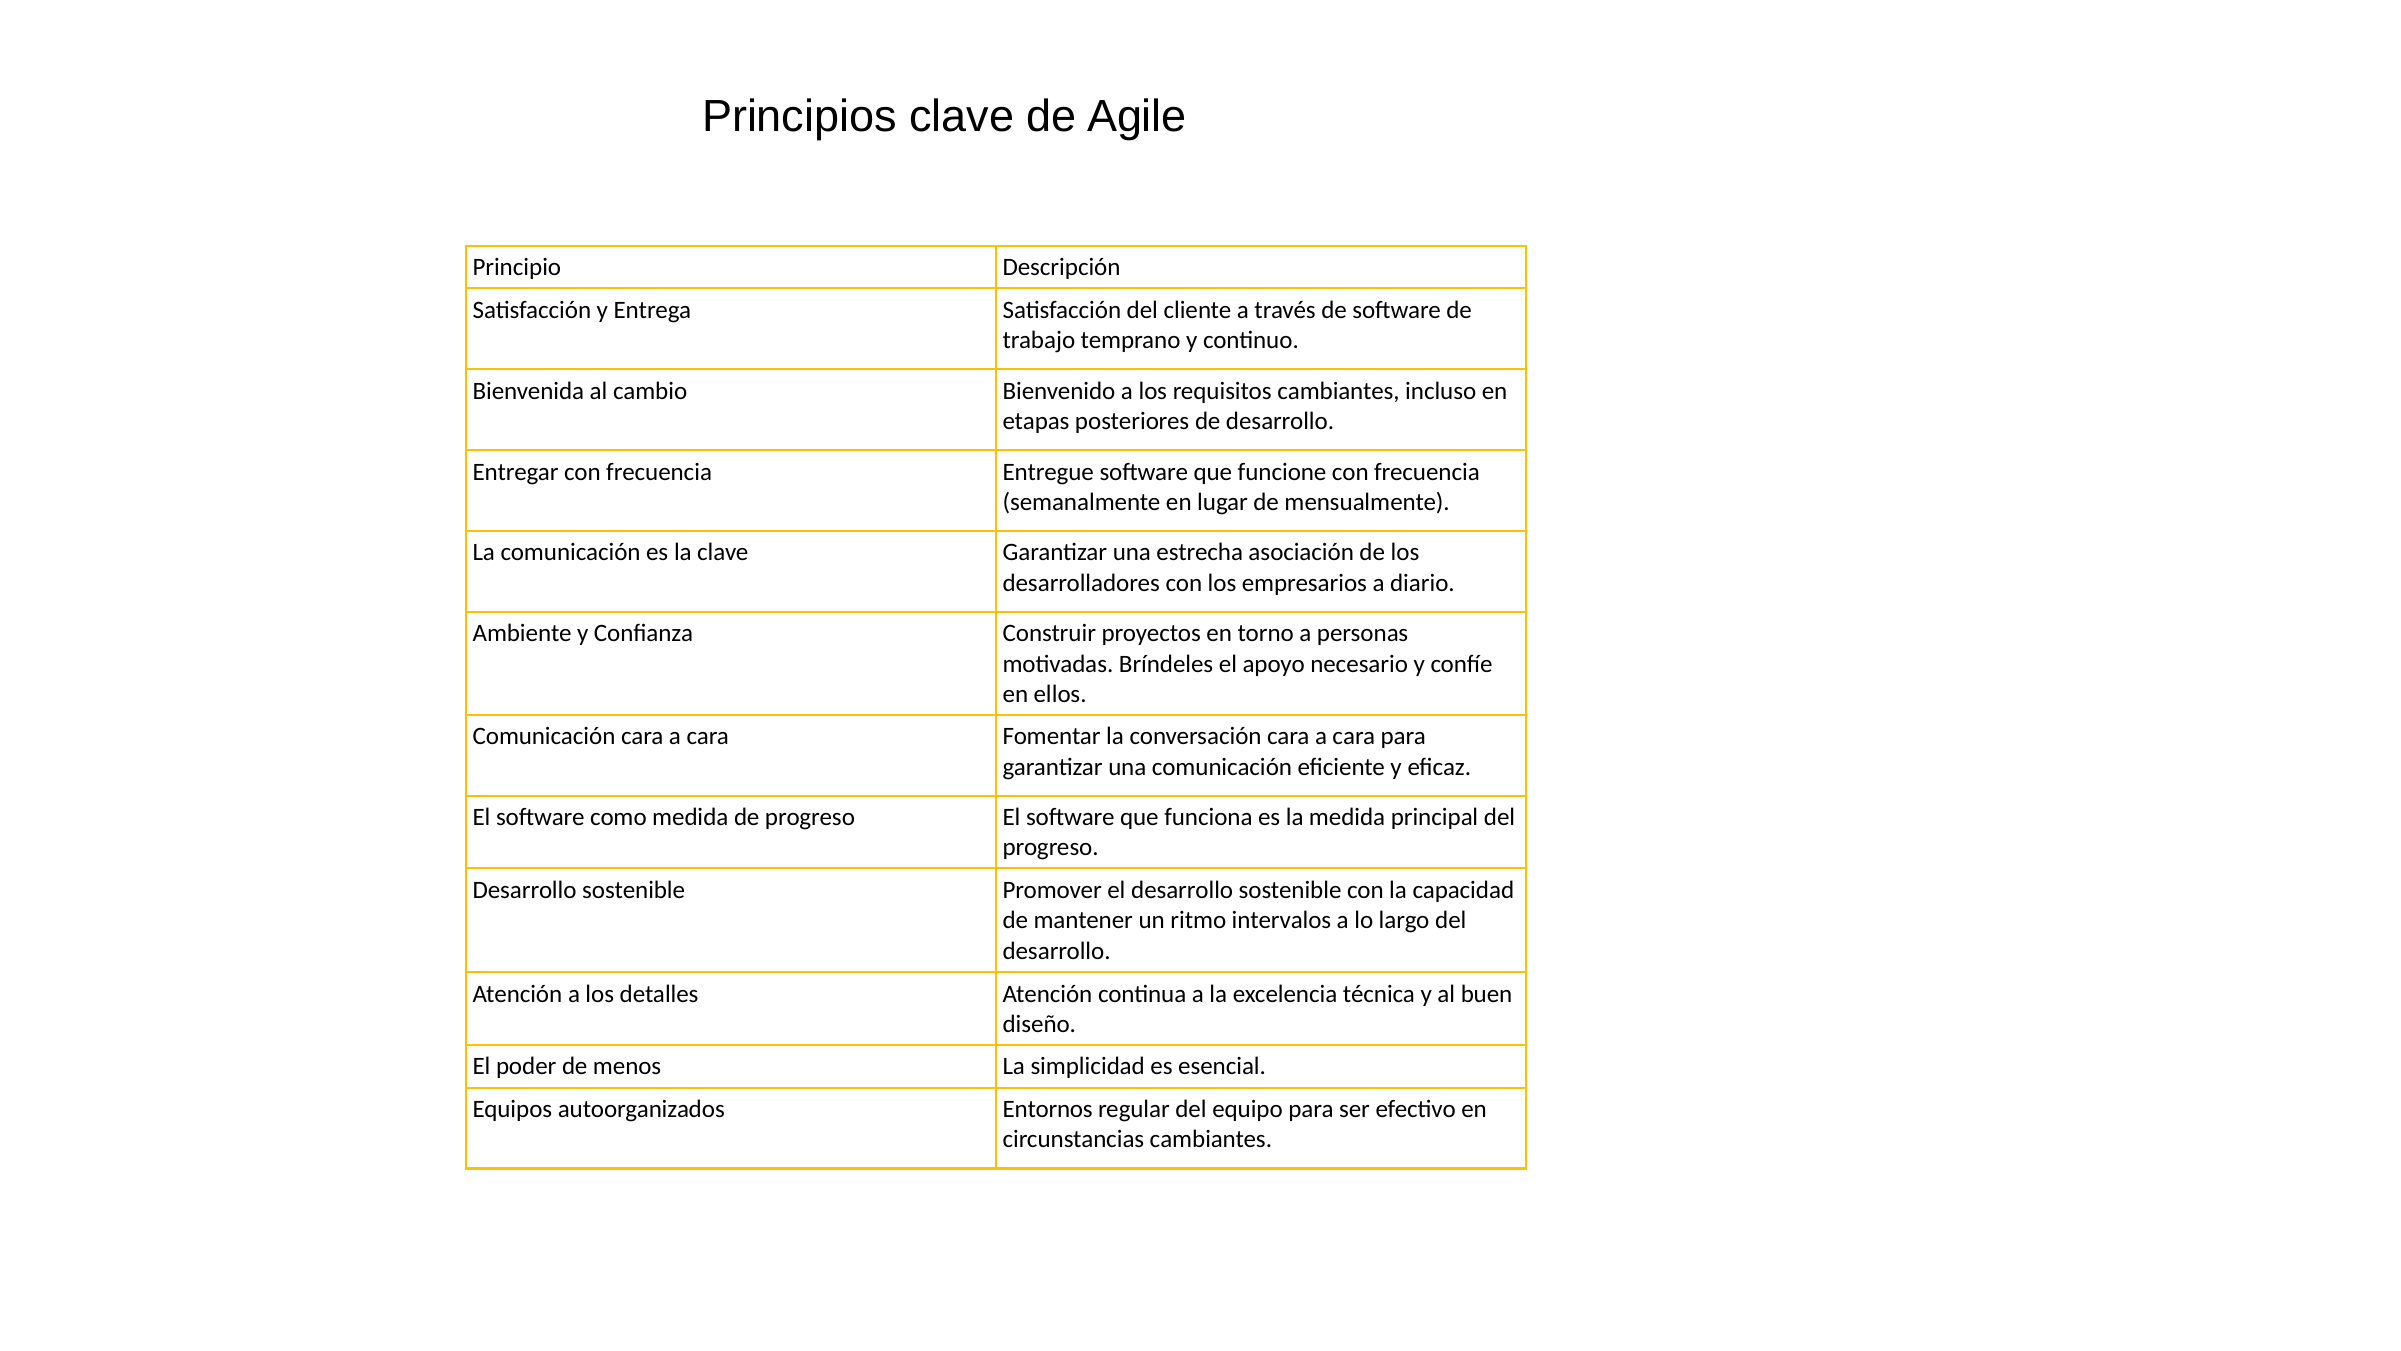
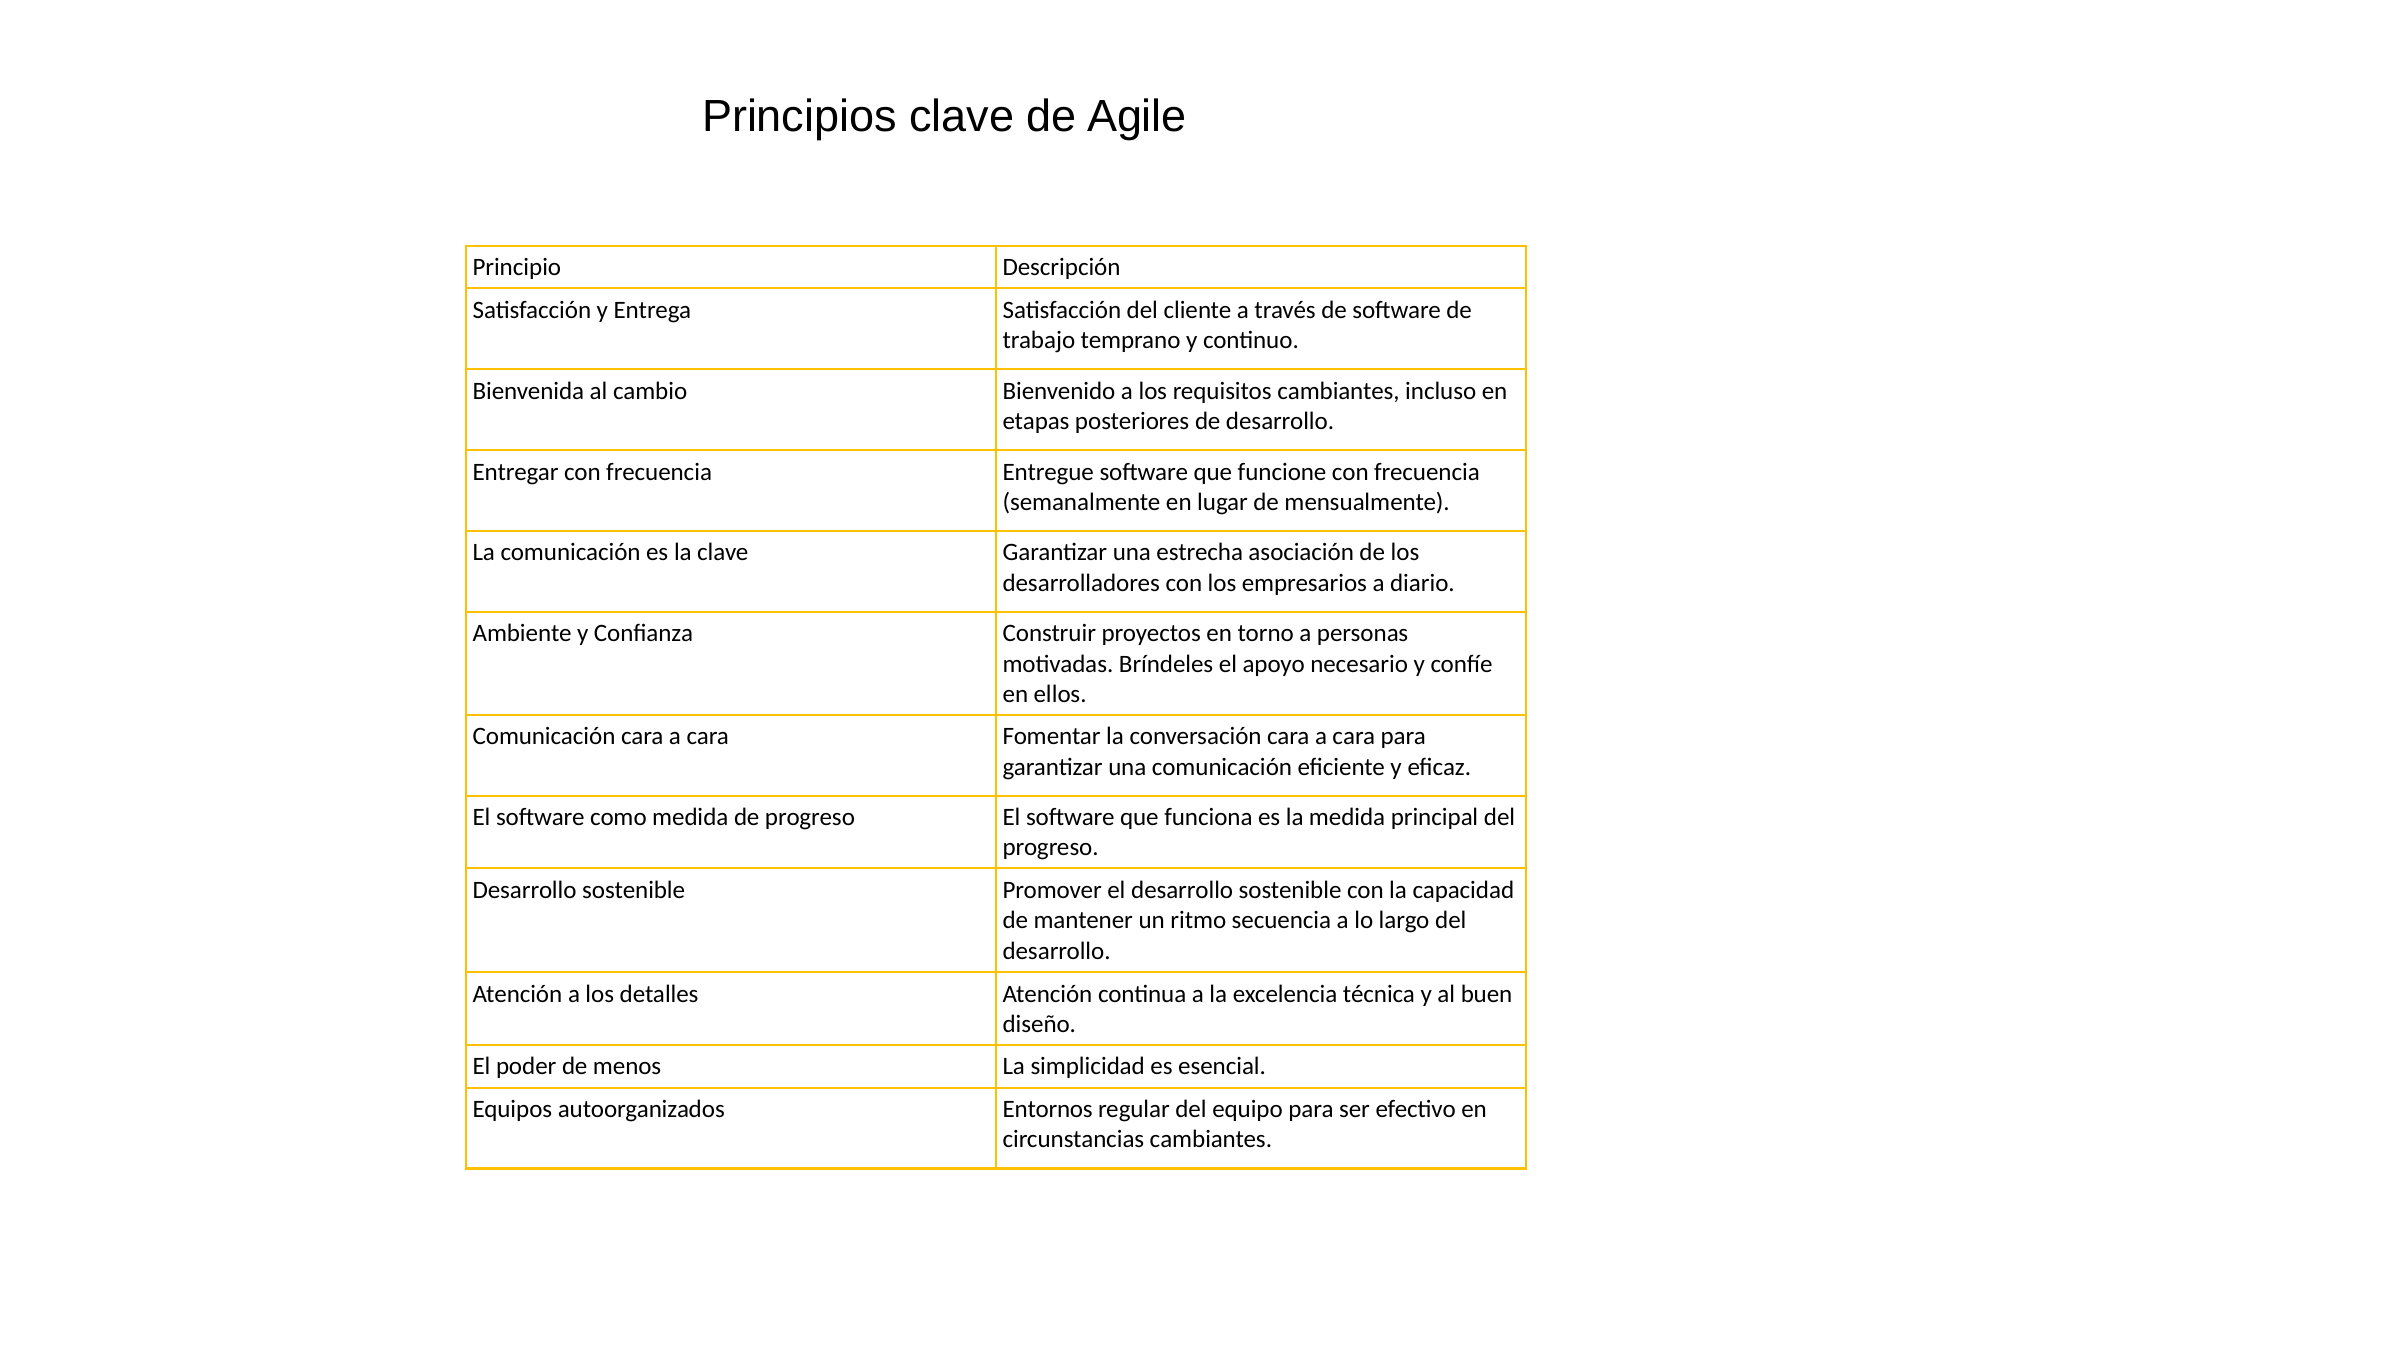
intervalos: intervalos -> secuencia
